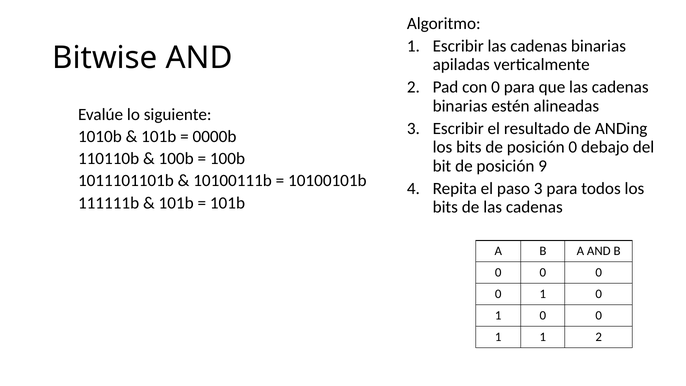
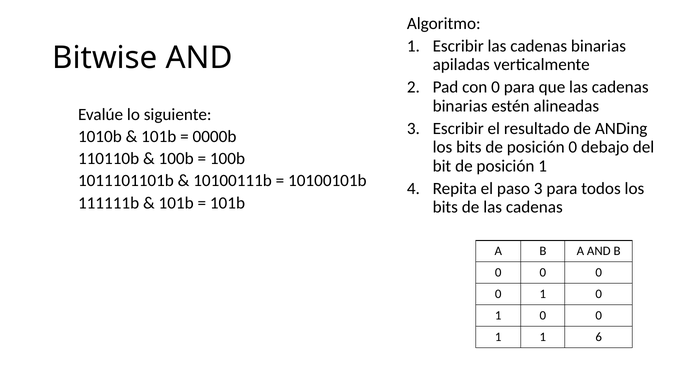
posición 9: 9 -> 1
1 2: 2 -> 6
